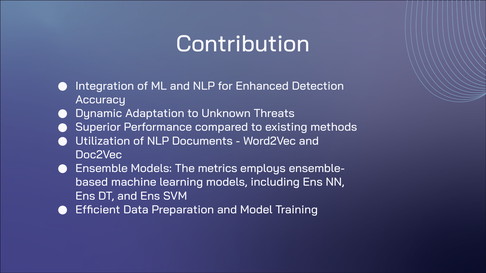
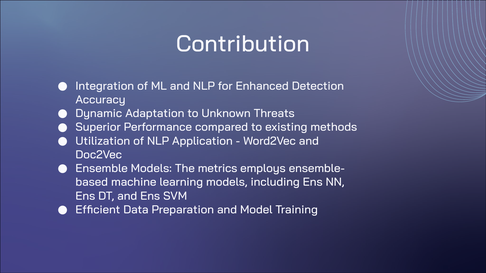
Documents: Documents -> Application
